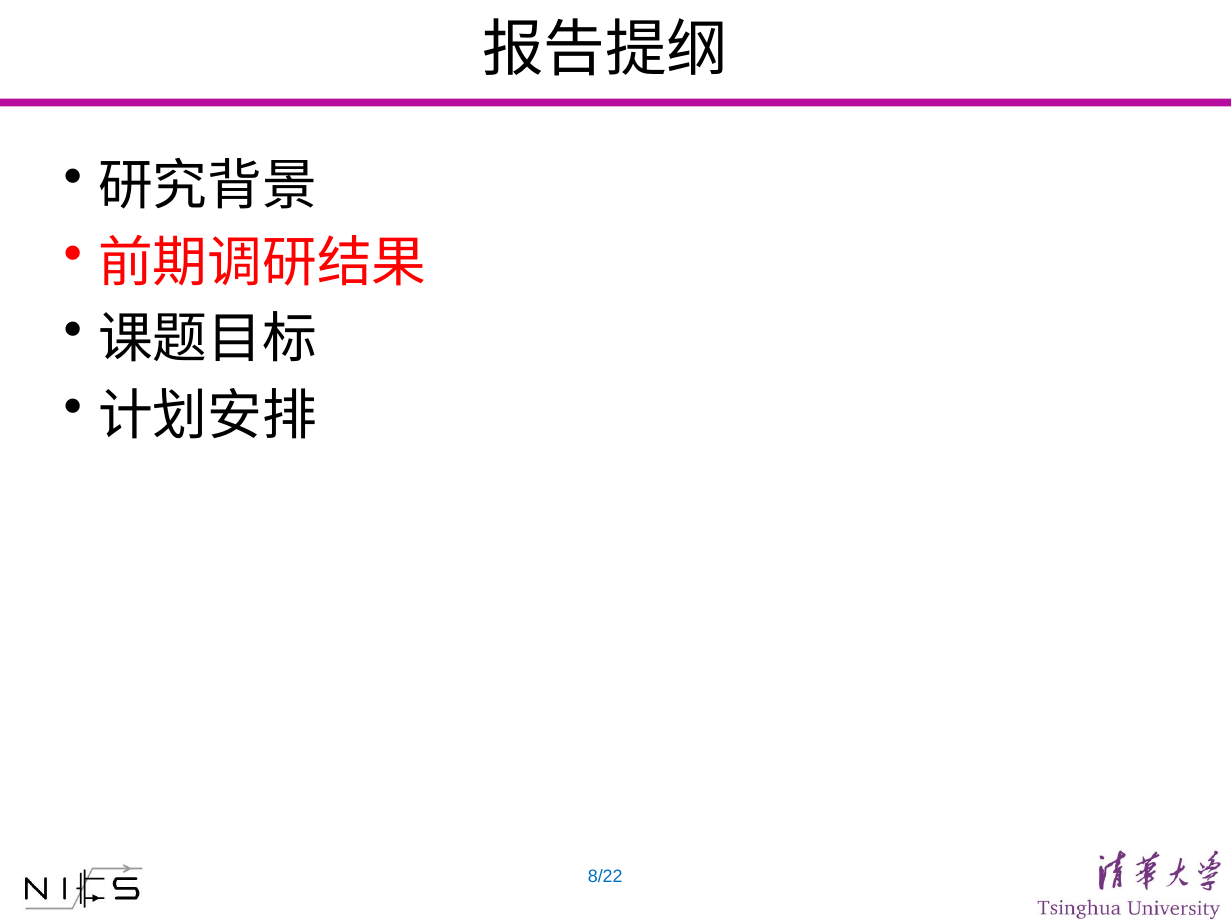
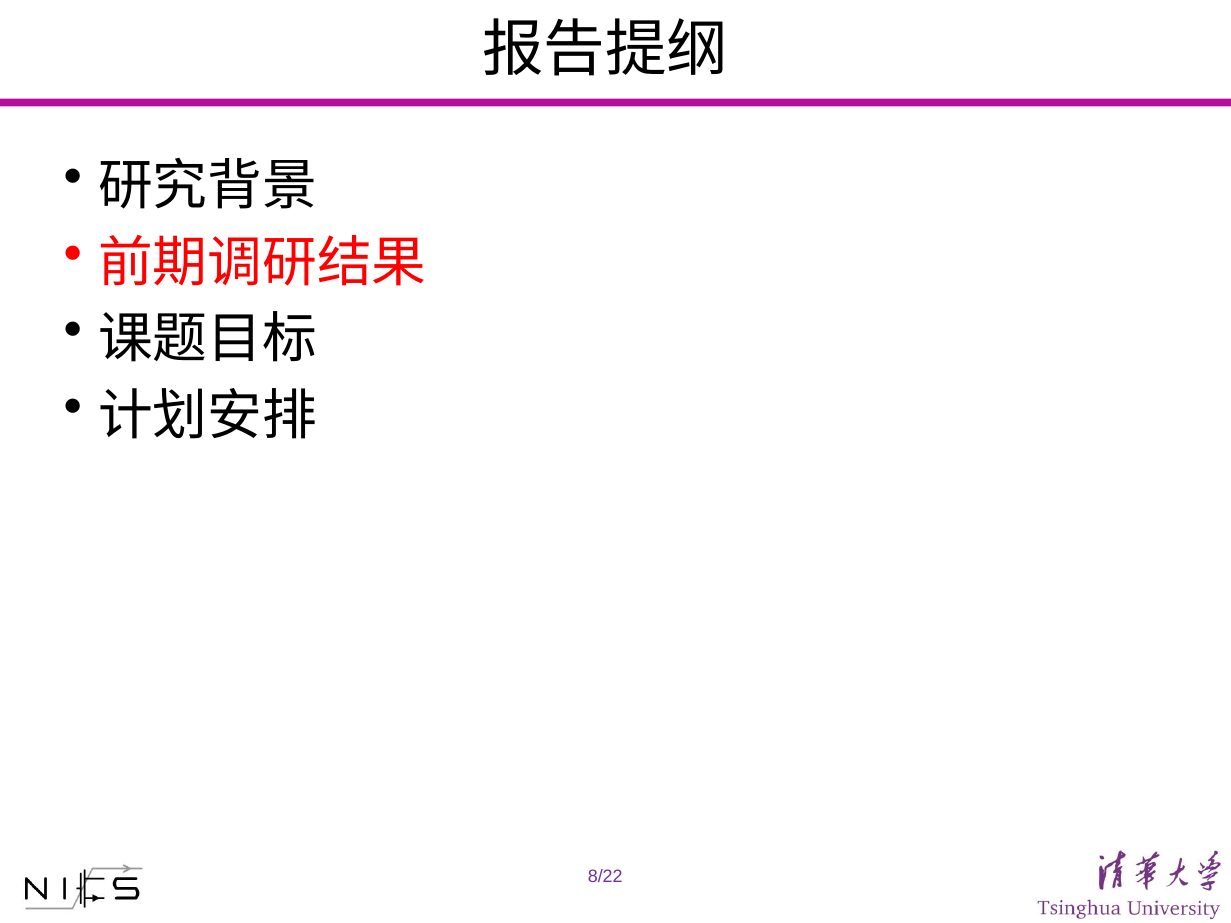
8/22 colour: blue -> purple
